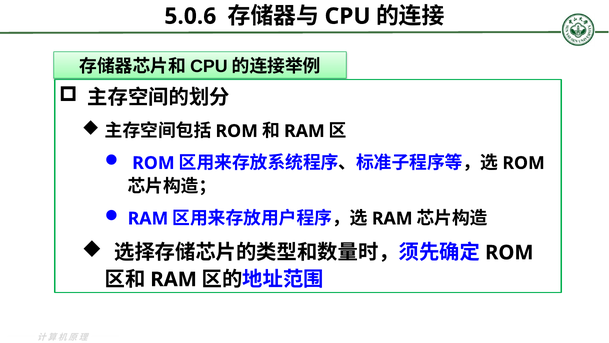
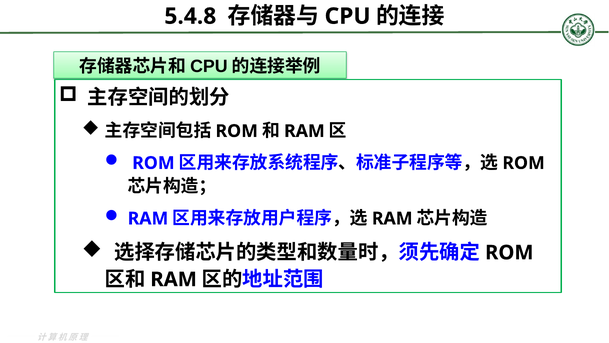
5.0.6: 5.0.6 -> 5.4.8
